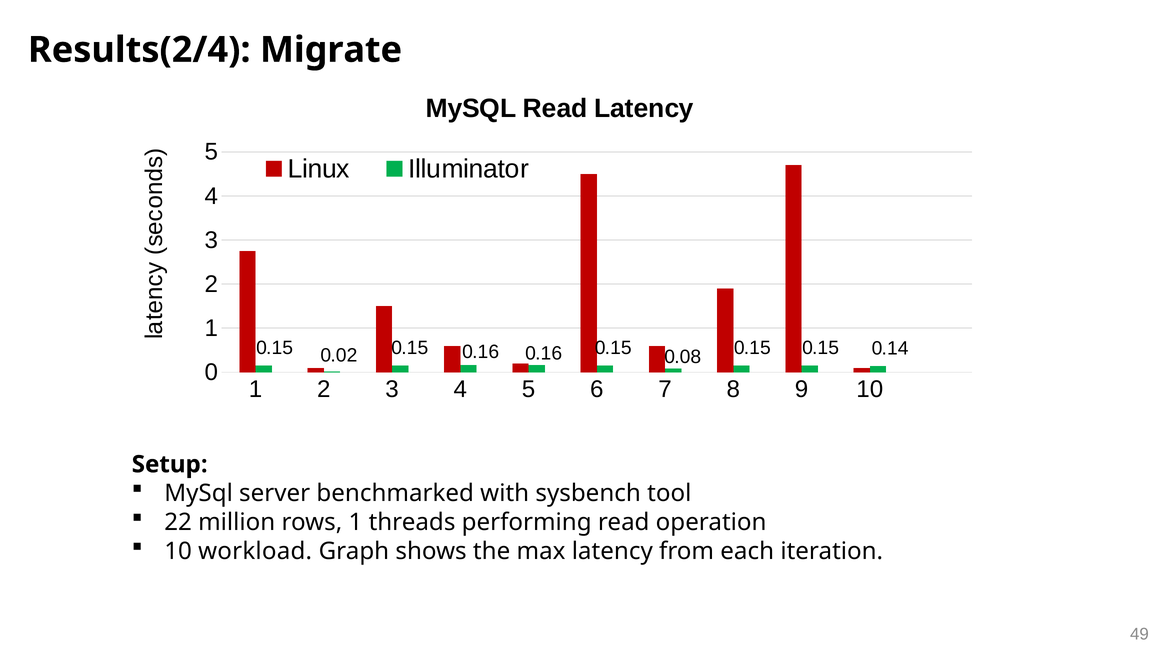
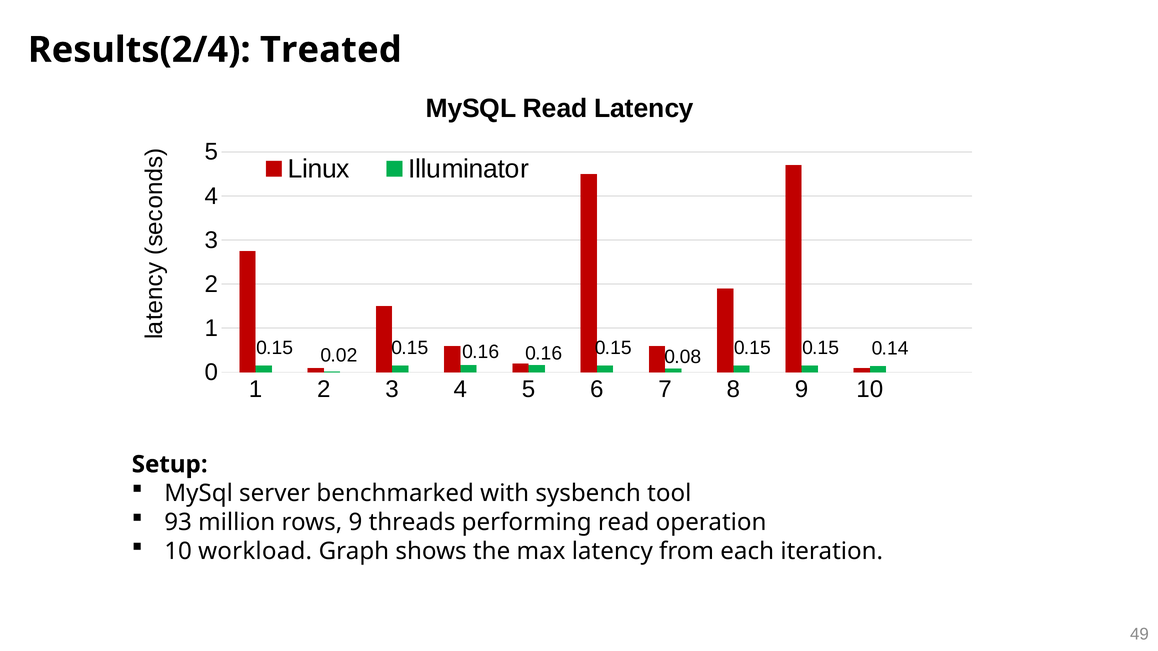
Migrate: Migrate -> Treated
22: 22 -> 93
rows 1: 1 -> 9
